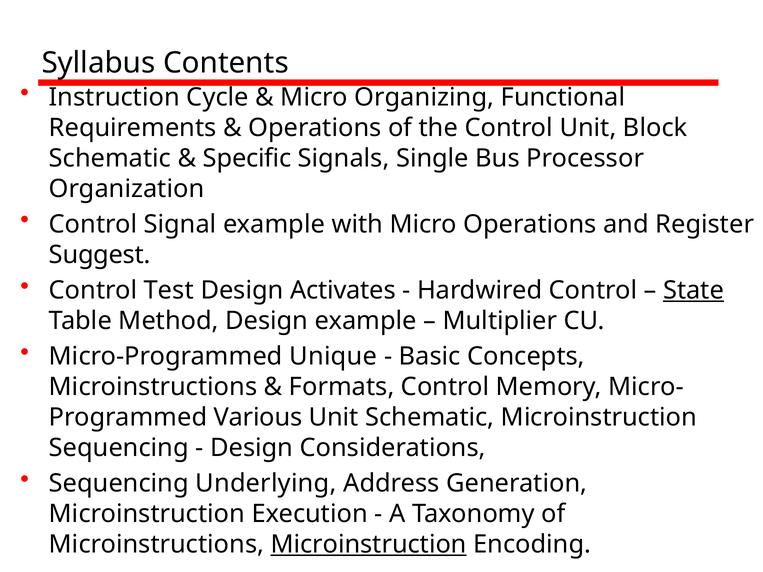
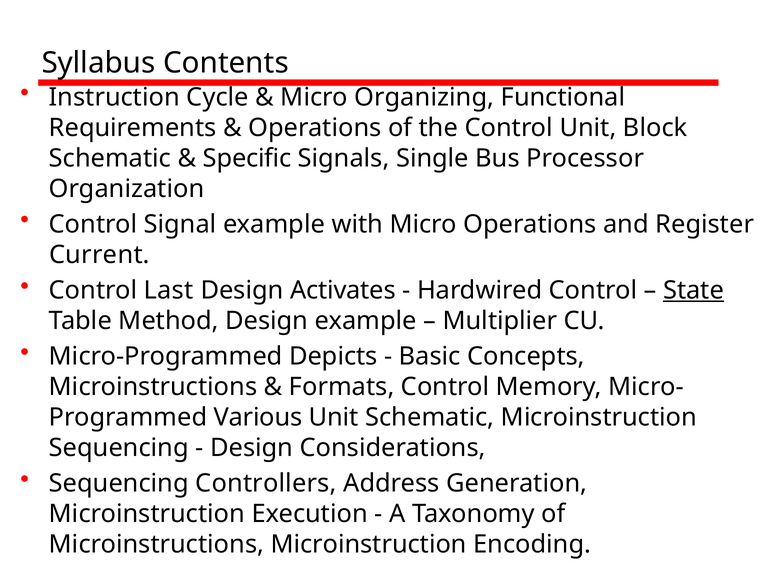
Suggest: Suggest -> Current
Test: Test -> Last
Unique: Unique -> Depicts
Underlying: Underlying -> Controllers
Microinstruction at (369, 545) underline: present -> none
